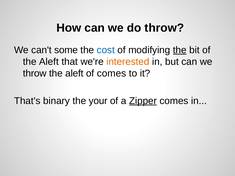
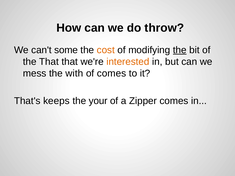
cost colour: blue -> orange
Aleft at (49, 62): Aleft -> That
throw at (35, 74): throw -> mess
aleft at (74, 74): aleft -> with
binary: binary -> keeps
Zipper underline: present -> none
